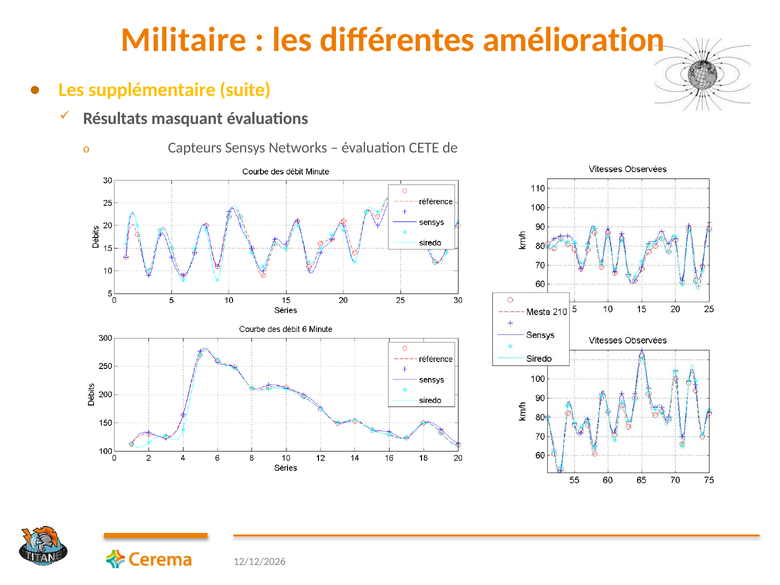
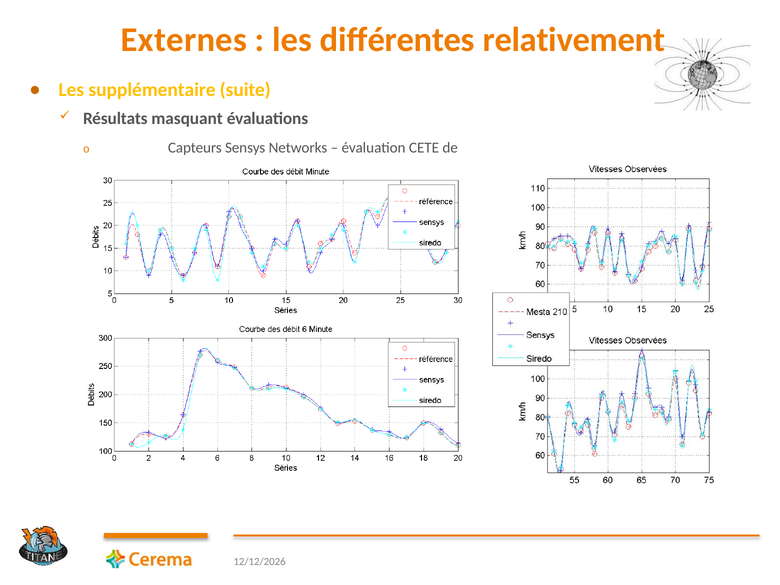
Militaire: Militaire -> Externes
amélioration: amélioration -> relativement
